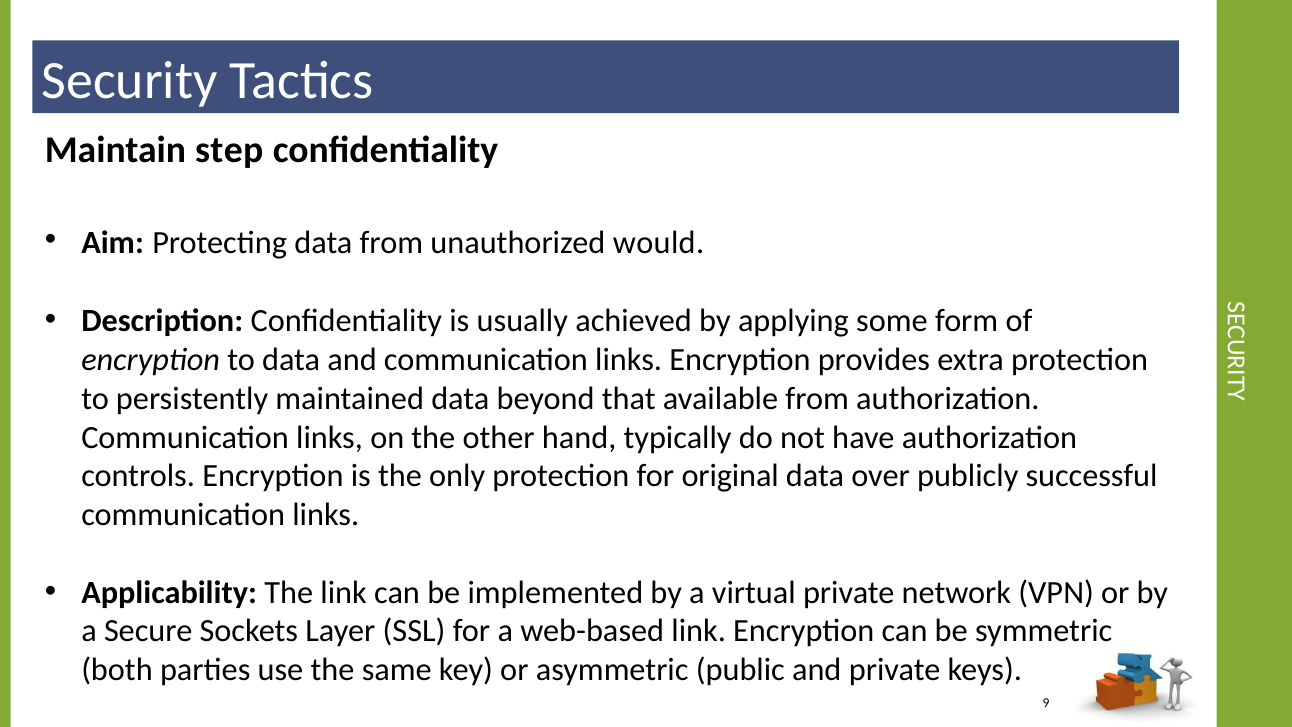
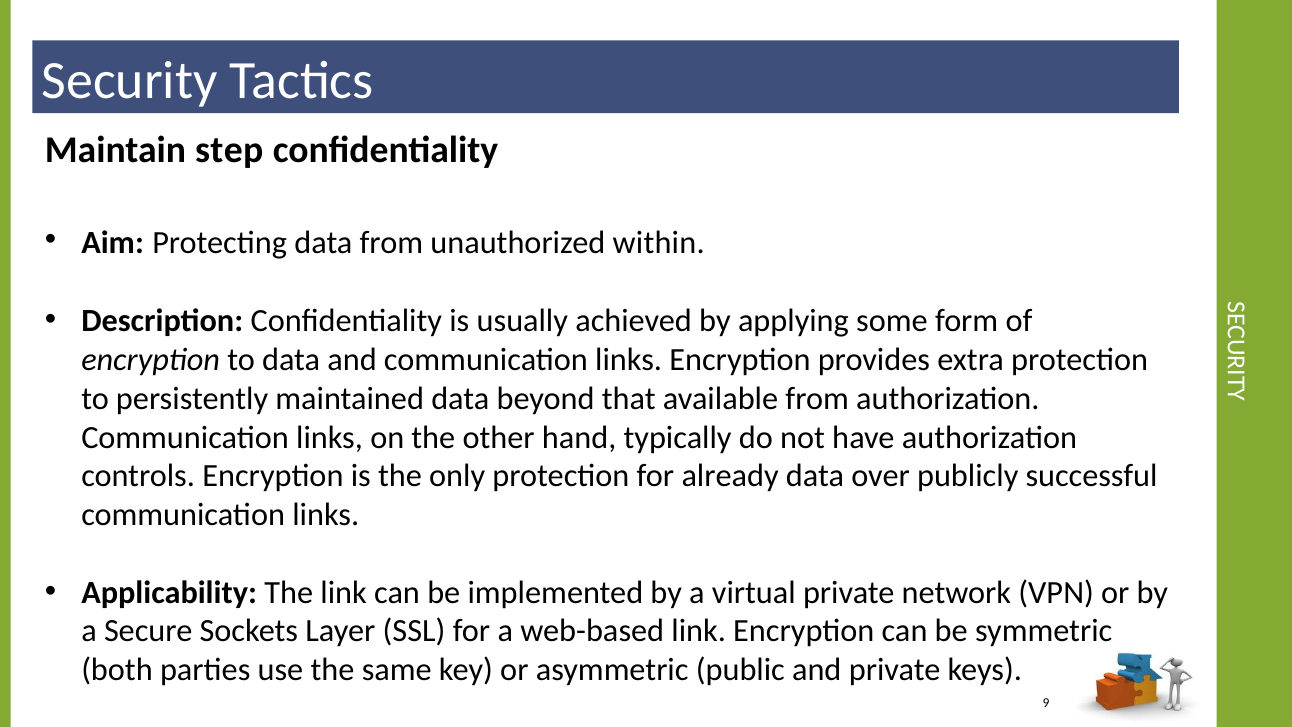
would: would -> within
original: original -> already
